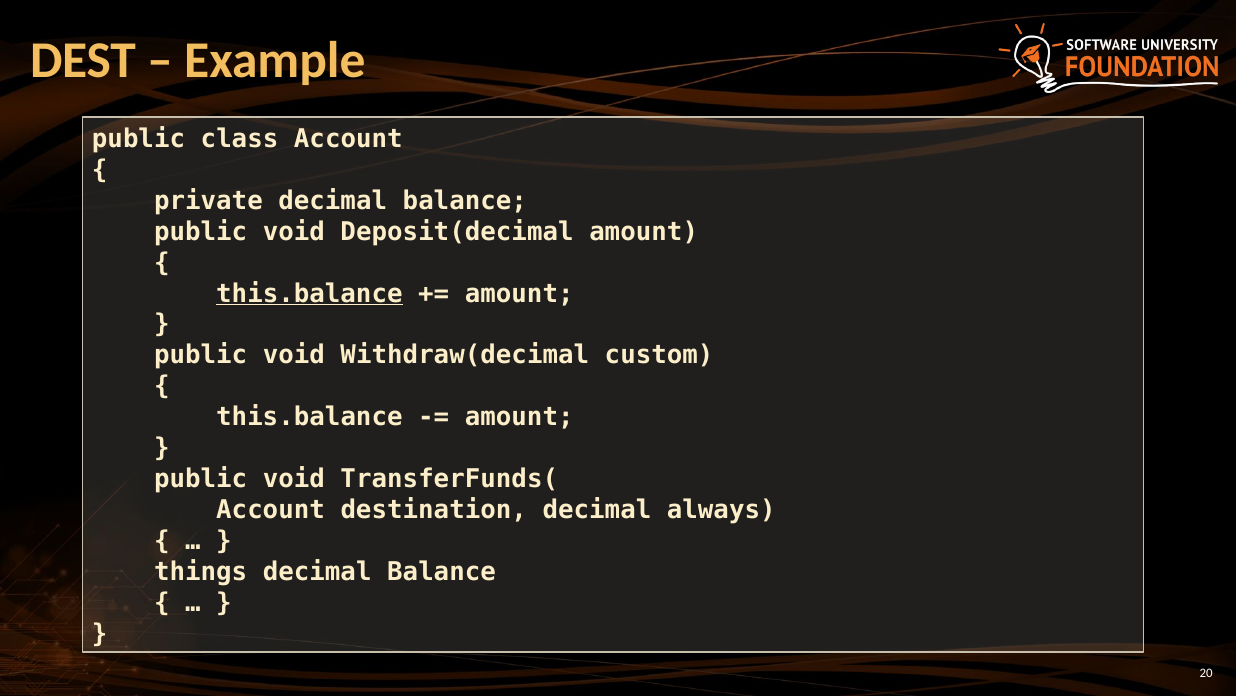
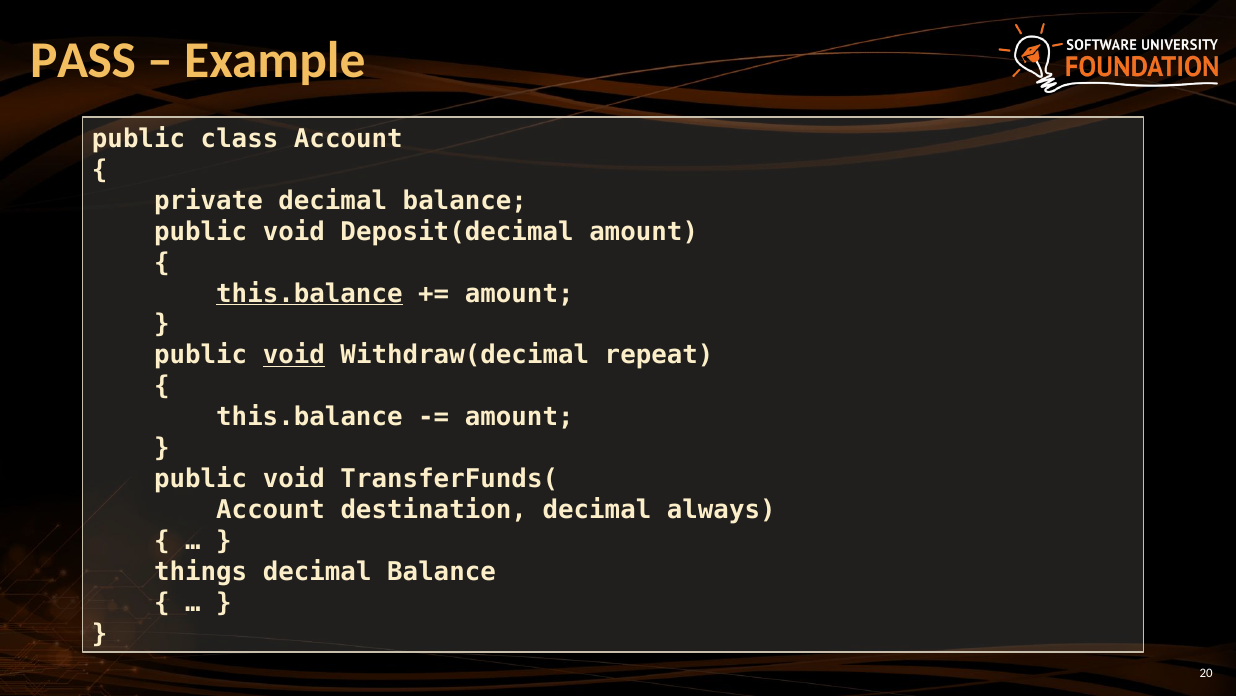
DEST: DEST -> PASS
void at (294, 355) underline: none -> present
custom: custom -> repeat
